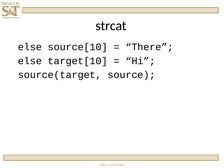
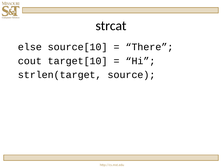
else at (30, 61): else -> cout
source(target: source(target -> strlen(target
